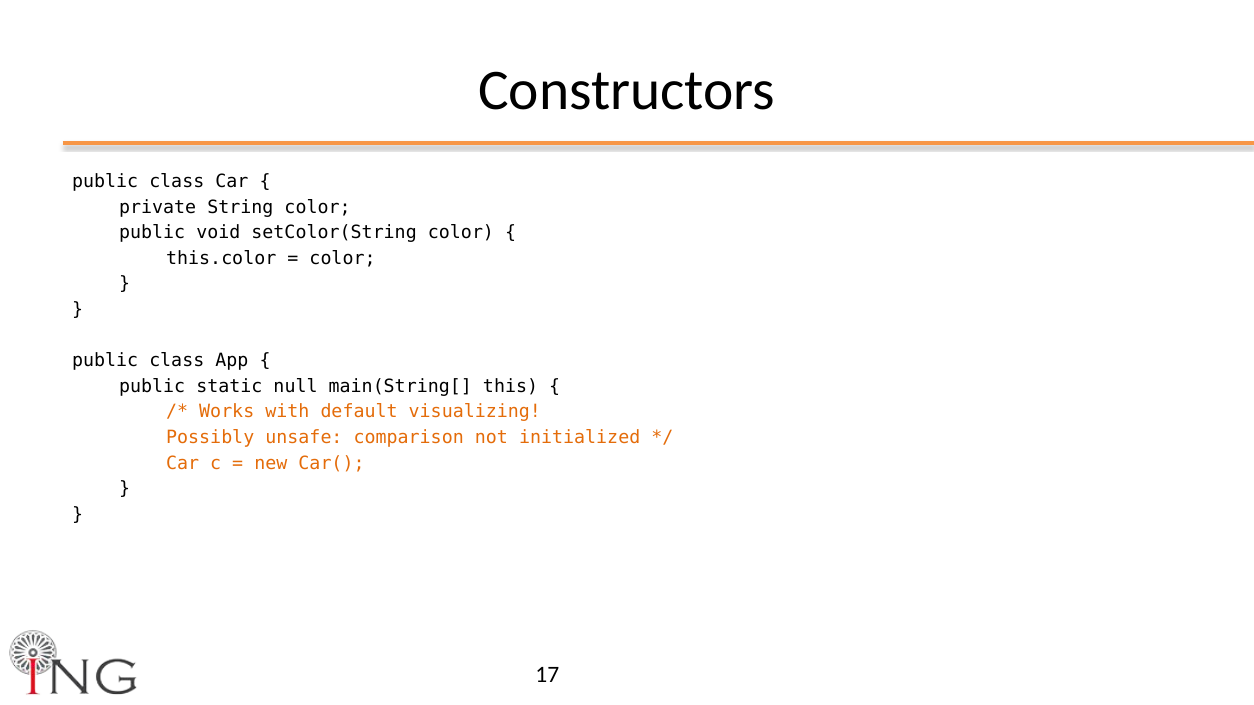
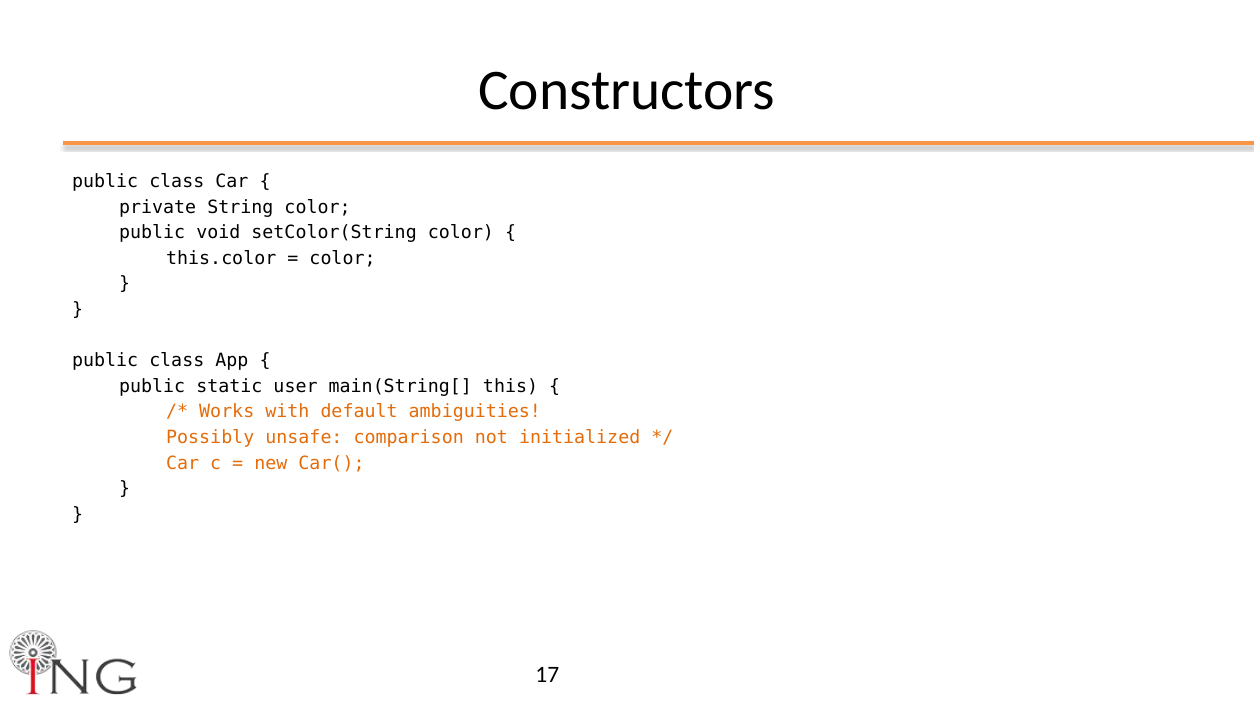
null: null -> user
visualizing: visualizing -> ambiguities
